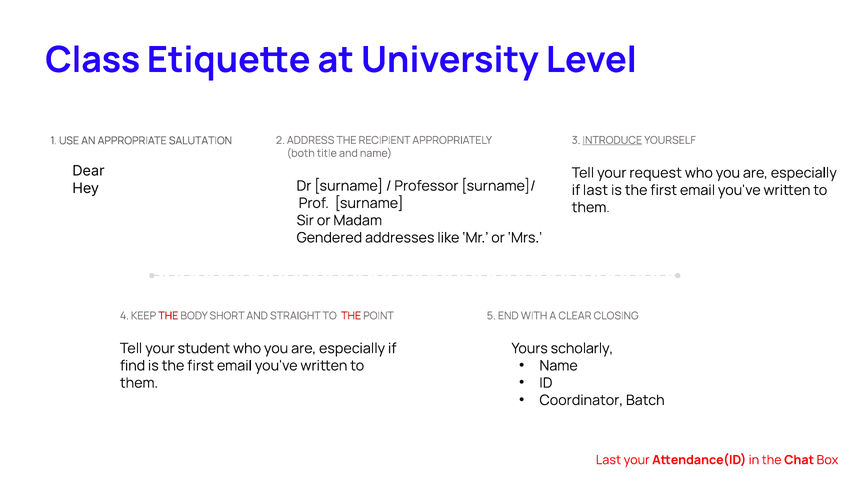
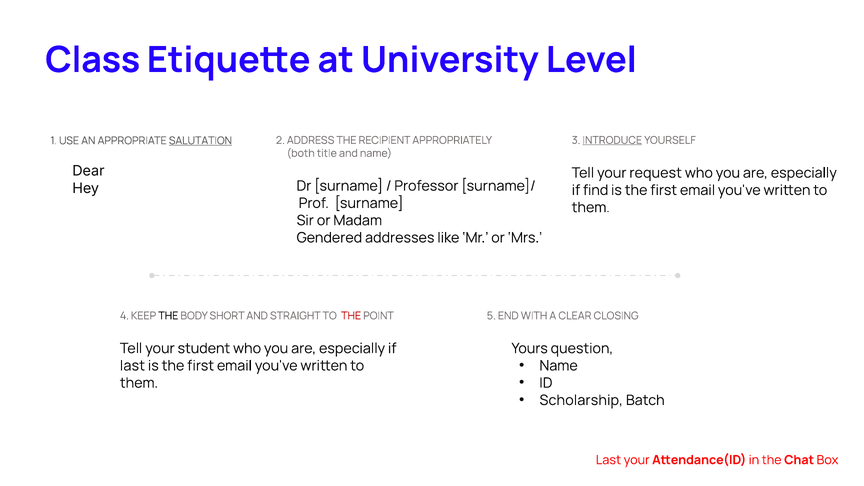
SALUTATION underline: none -> present
if last: last -> find
THE at (168, 316) colour: red -> black
scholarly: scholarly -> question
find at (133, 366): find -> last
Coordinator: Coordinator -> Scholarship
